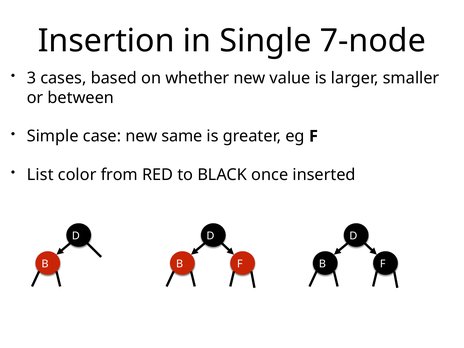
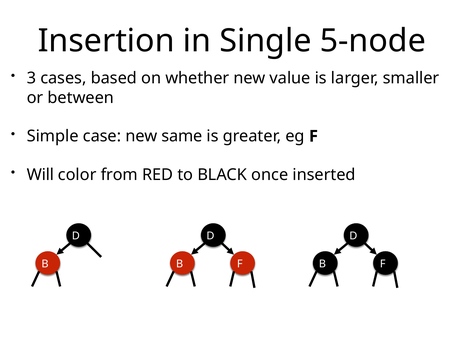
7-node: 7-node -> 5-node
List: List -> Will
